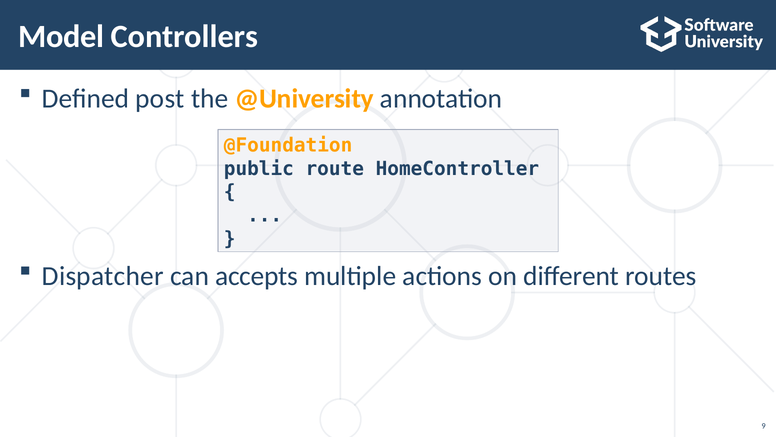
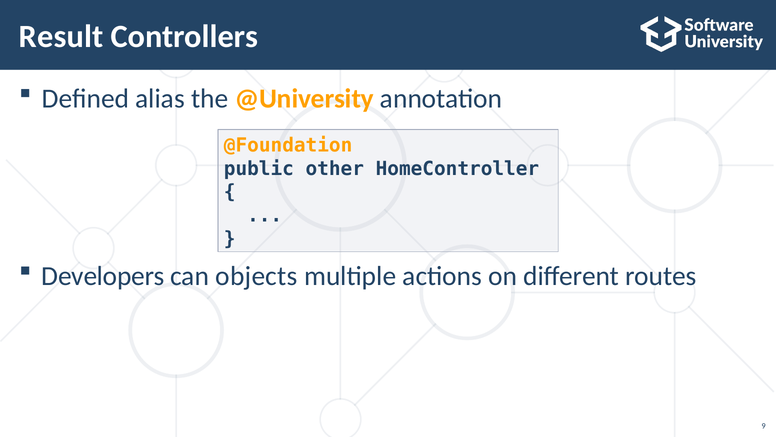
Model: Model -> Result
post: post -> alias
route: route -> other
Dispatcher: Dispatcher -> Developers
accepts: accepts -> objects
